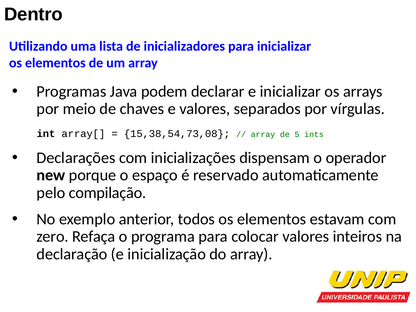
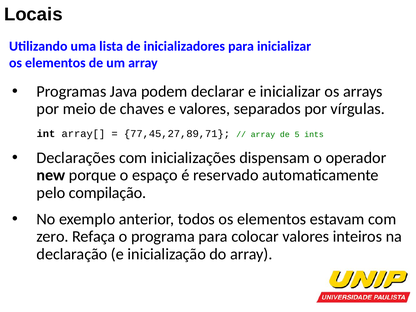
Dentro: Dentro -> Locais
15,38,54,73,08: 15,38,54,73,08 -> 77,45,27,89,71
